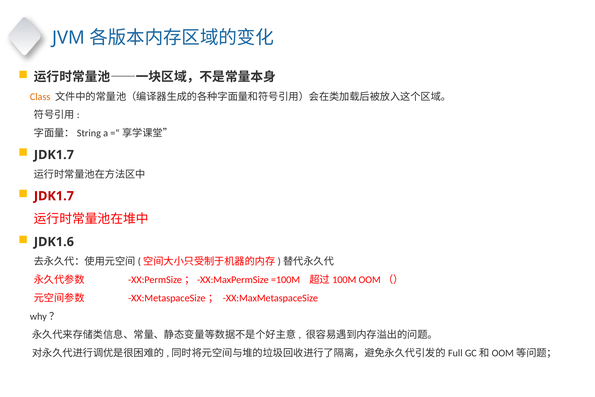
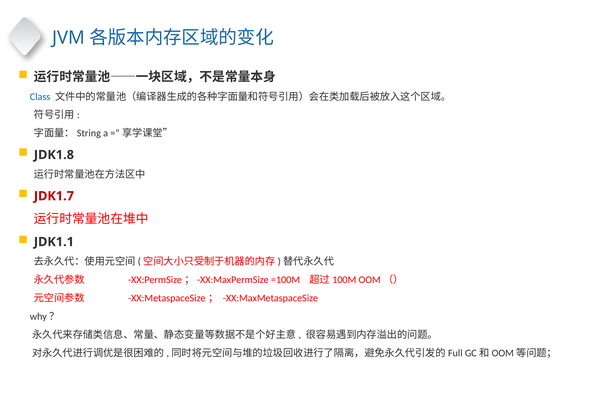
Class colour: orange -> blue
JDK1.7 at (54, 155): JDK1.7 -> JDK1.8
JDK1.6: JDK1.6 -> JDK1.1
